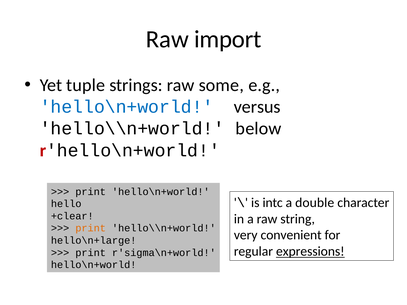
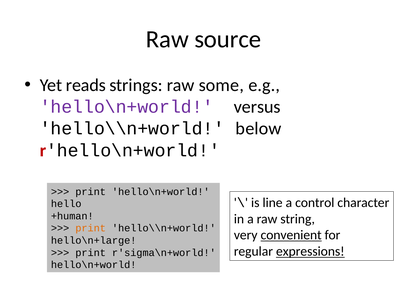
import: import -> source
tuple: tuple -> reads
hello\n+world at (127, 107) colour: blue -> purple
intc: intc -> line
double: double -> control
+clear: +clear -> +human
convenient underline: none -> present
